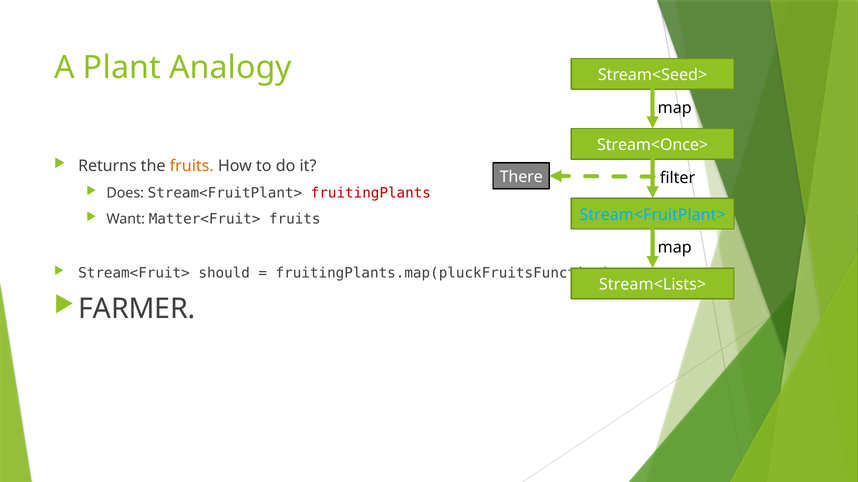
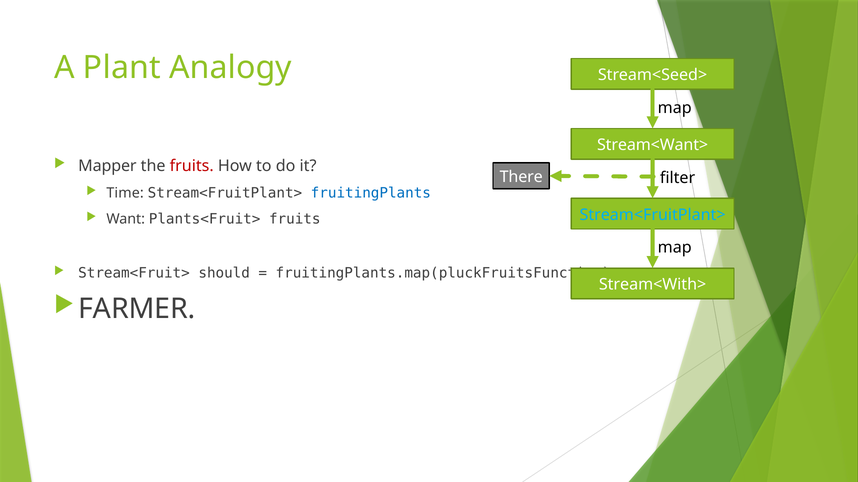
Stream<Once>: Stream<Once> -> Stream<Want>
Returns: Returns -> Mapper
fruits at (192, 166) colour: orange -> red
Does: Does -> Time
fruitingPlants colour: red -> blue
Matter<Fruit>: Matter<Fruit> -> Plants<Fruit>
Stream<Lists>: Stream<Lists> -> Stream<With>
